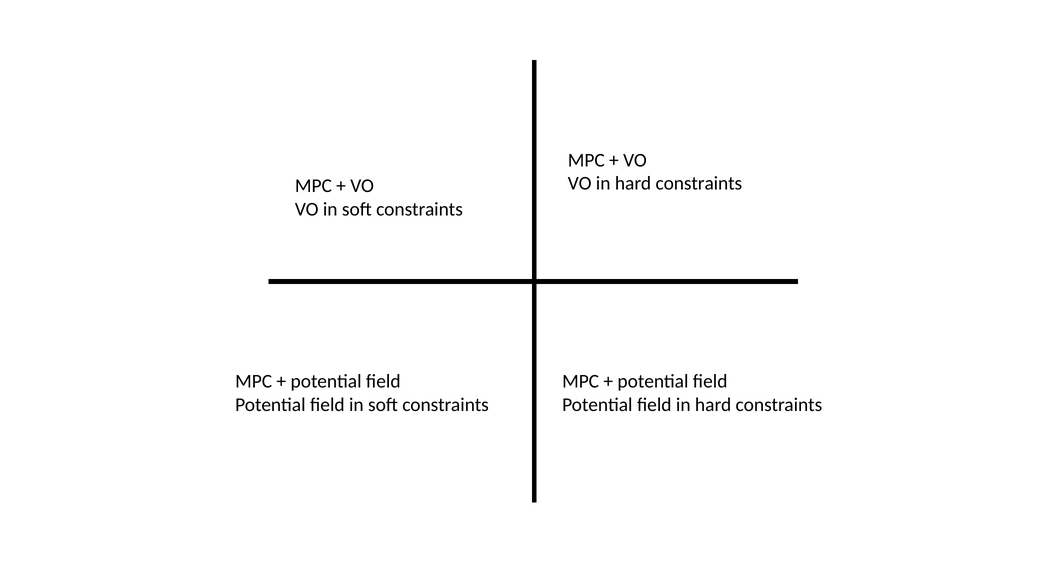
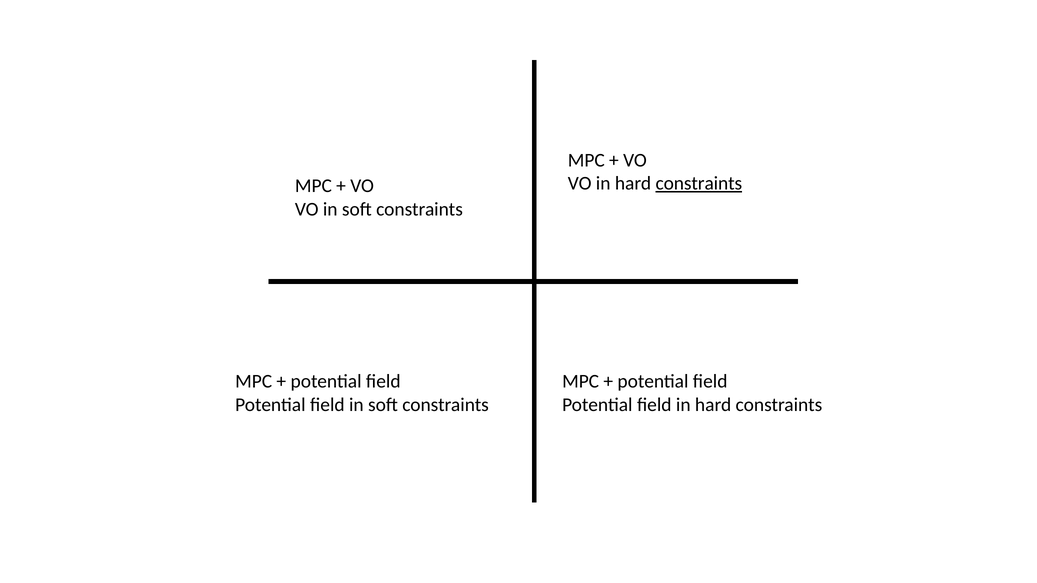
constraints at (699, 184) underline: none -> present
